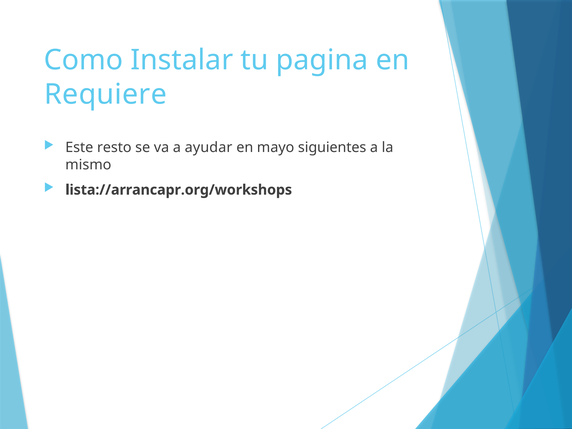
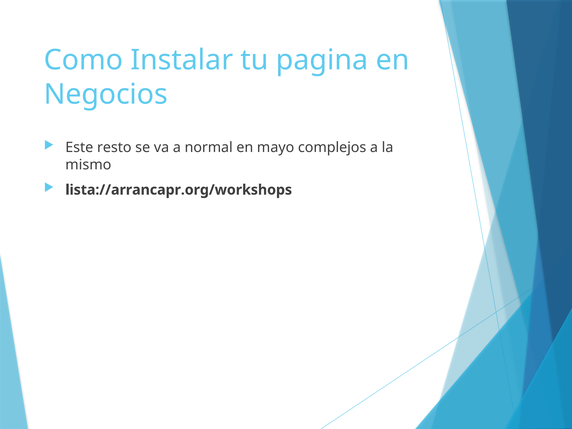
Requiere: Requiere -> Negocios
ayudar: ayudar -> normal
siguientes: siguientes -> complejos
